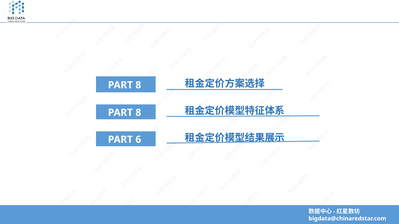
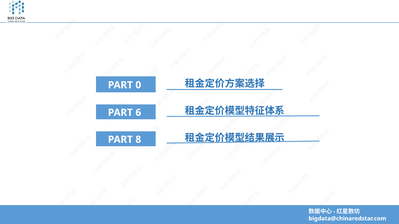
8 at (138, 85): 8 -> 0
8 at (138, 113): 8 -> 6
6: 6 -> 8
